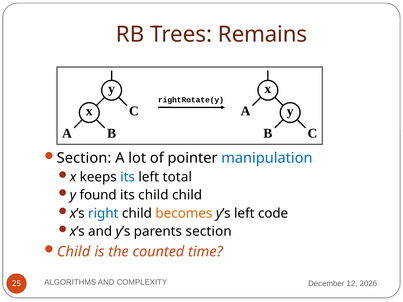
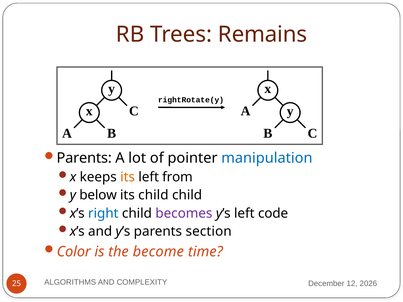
Section at (84, 158): Section -> Parents
its at (128, 177) colour: blue -> orange
total: total -> from
found: found -> below
becomes colour: orange -> purple
Child at (74, 252): Child -> Color
counted: counted -> become
